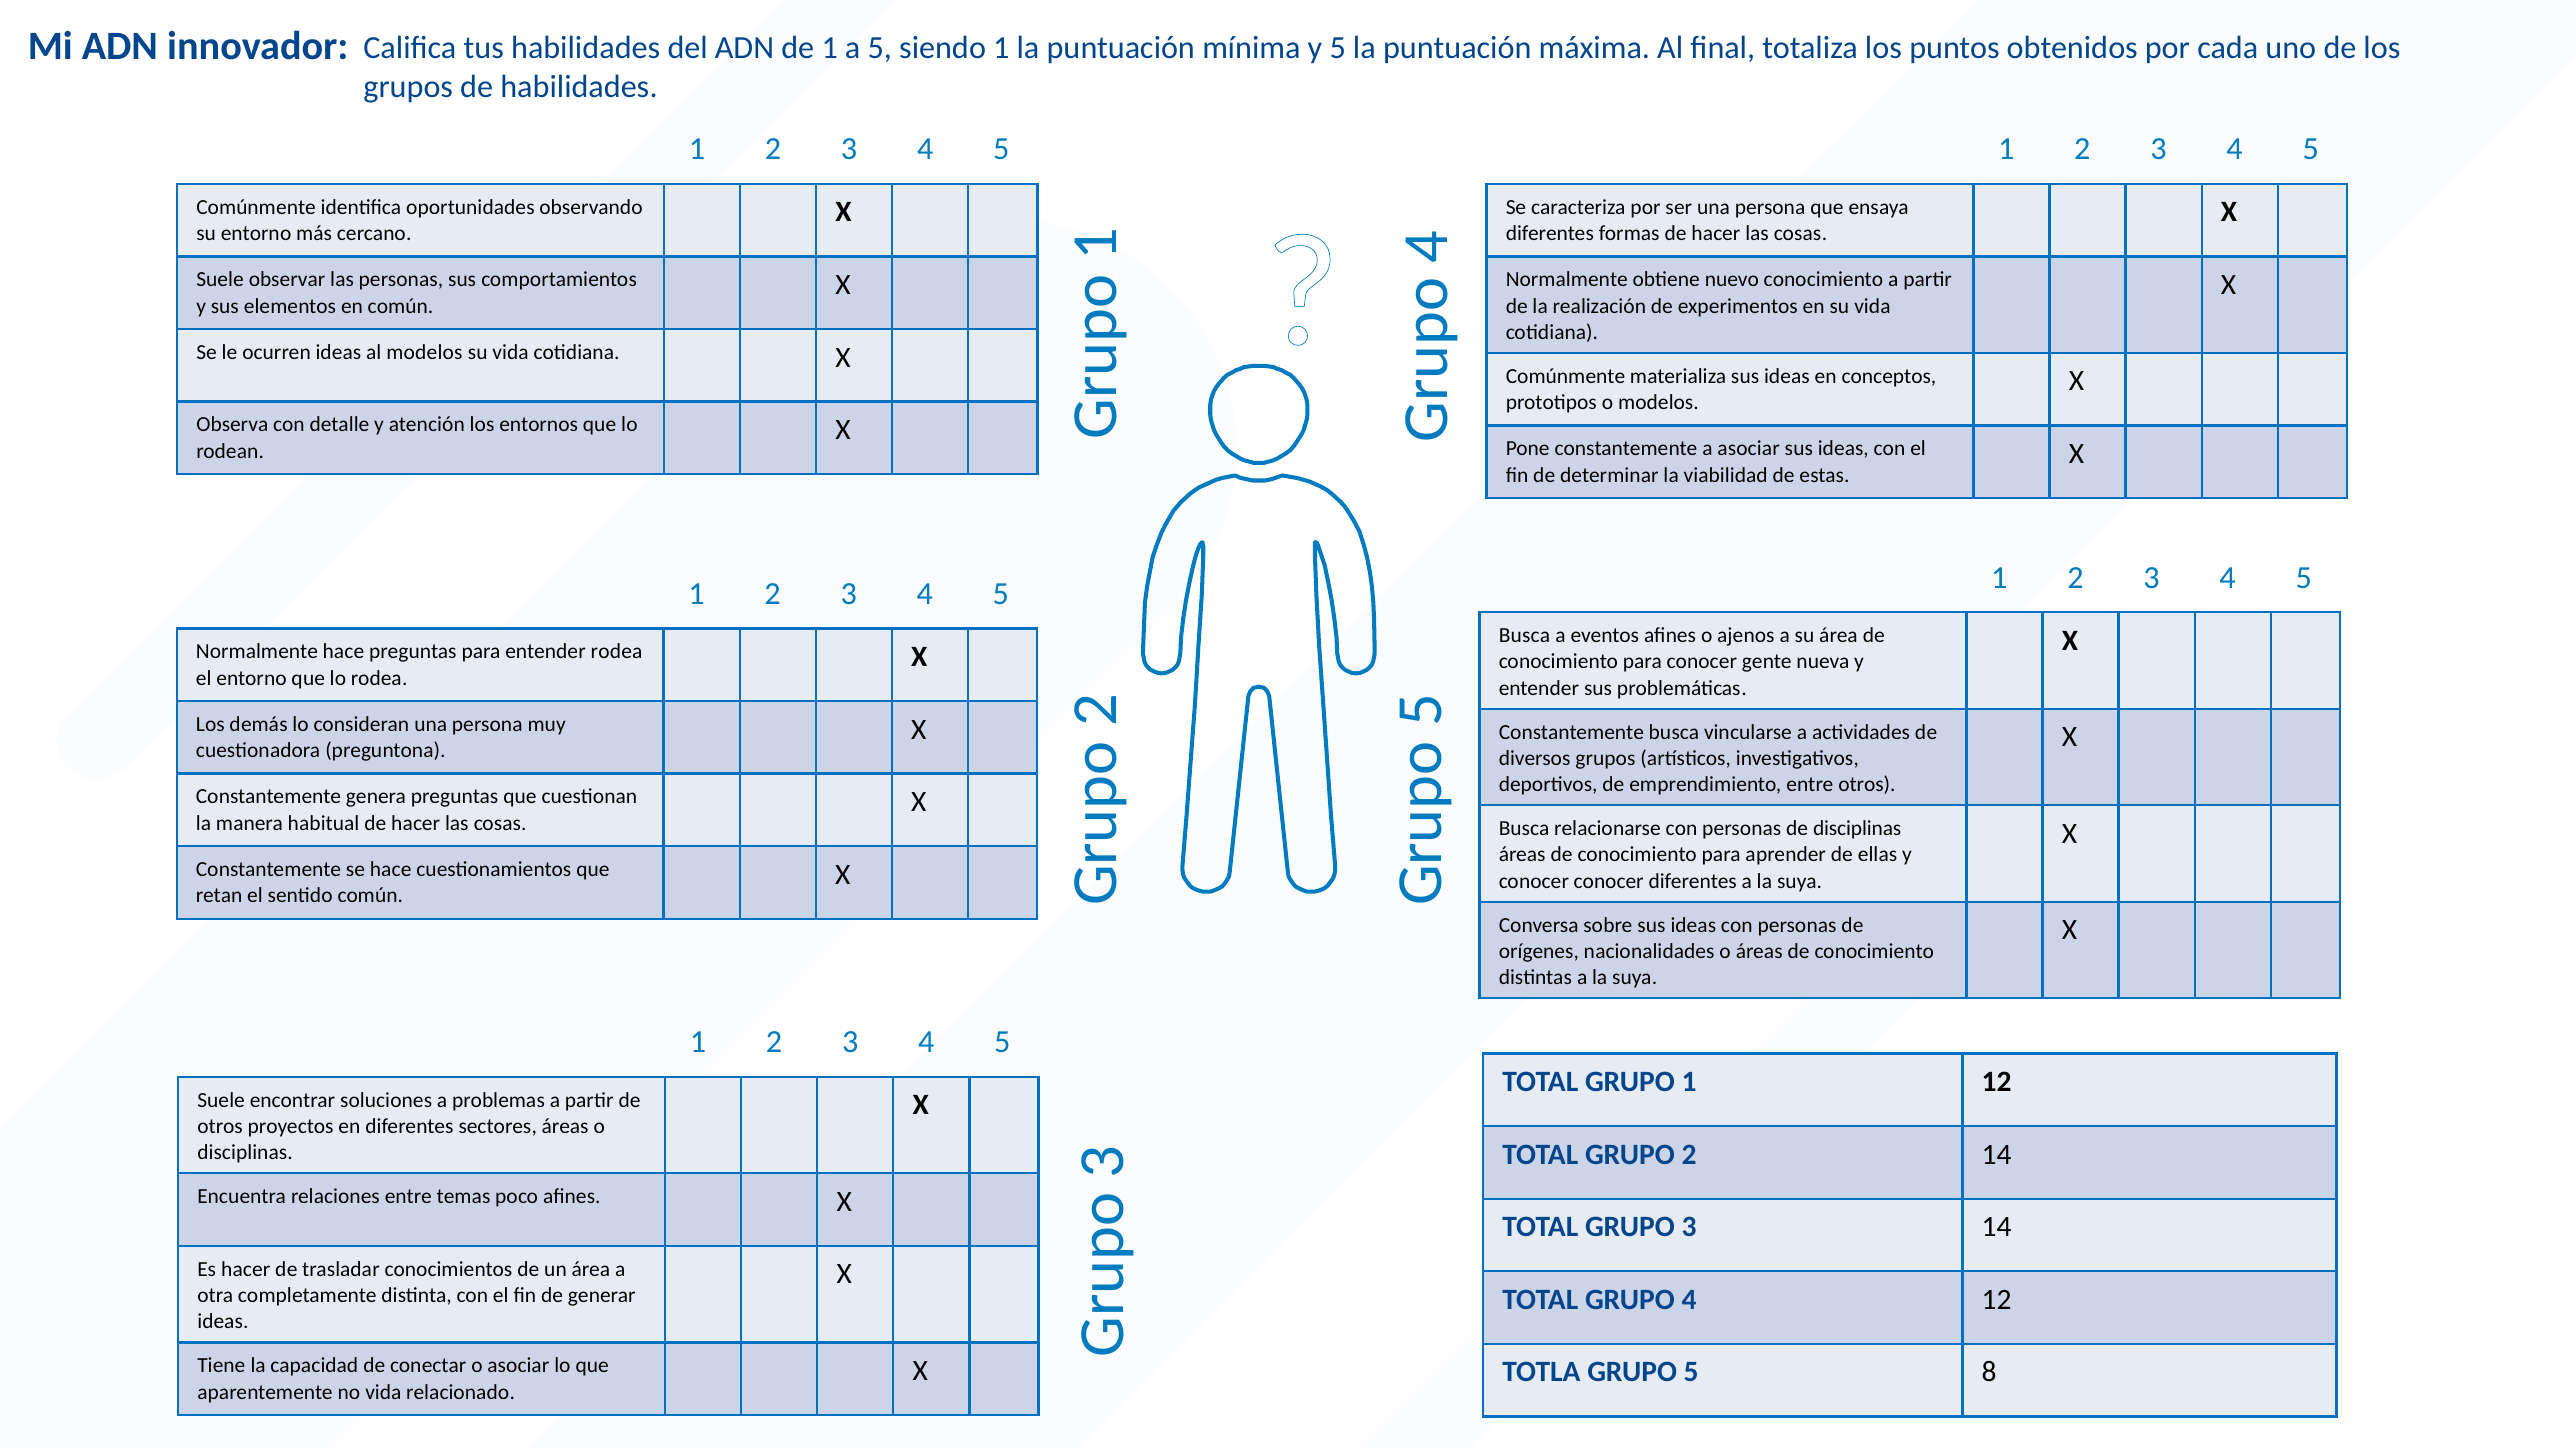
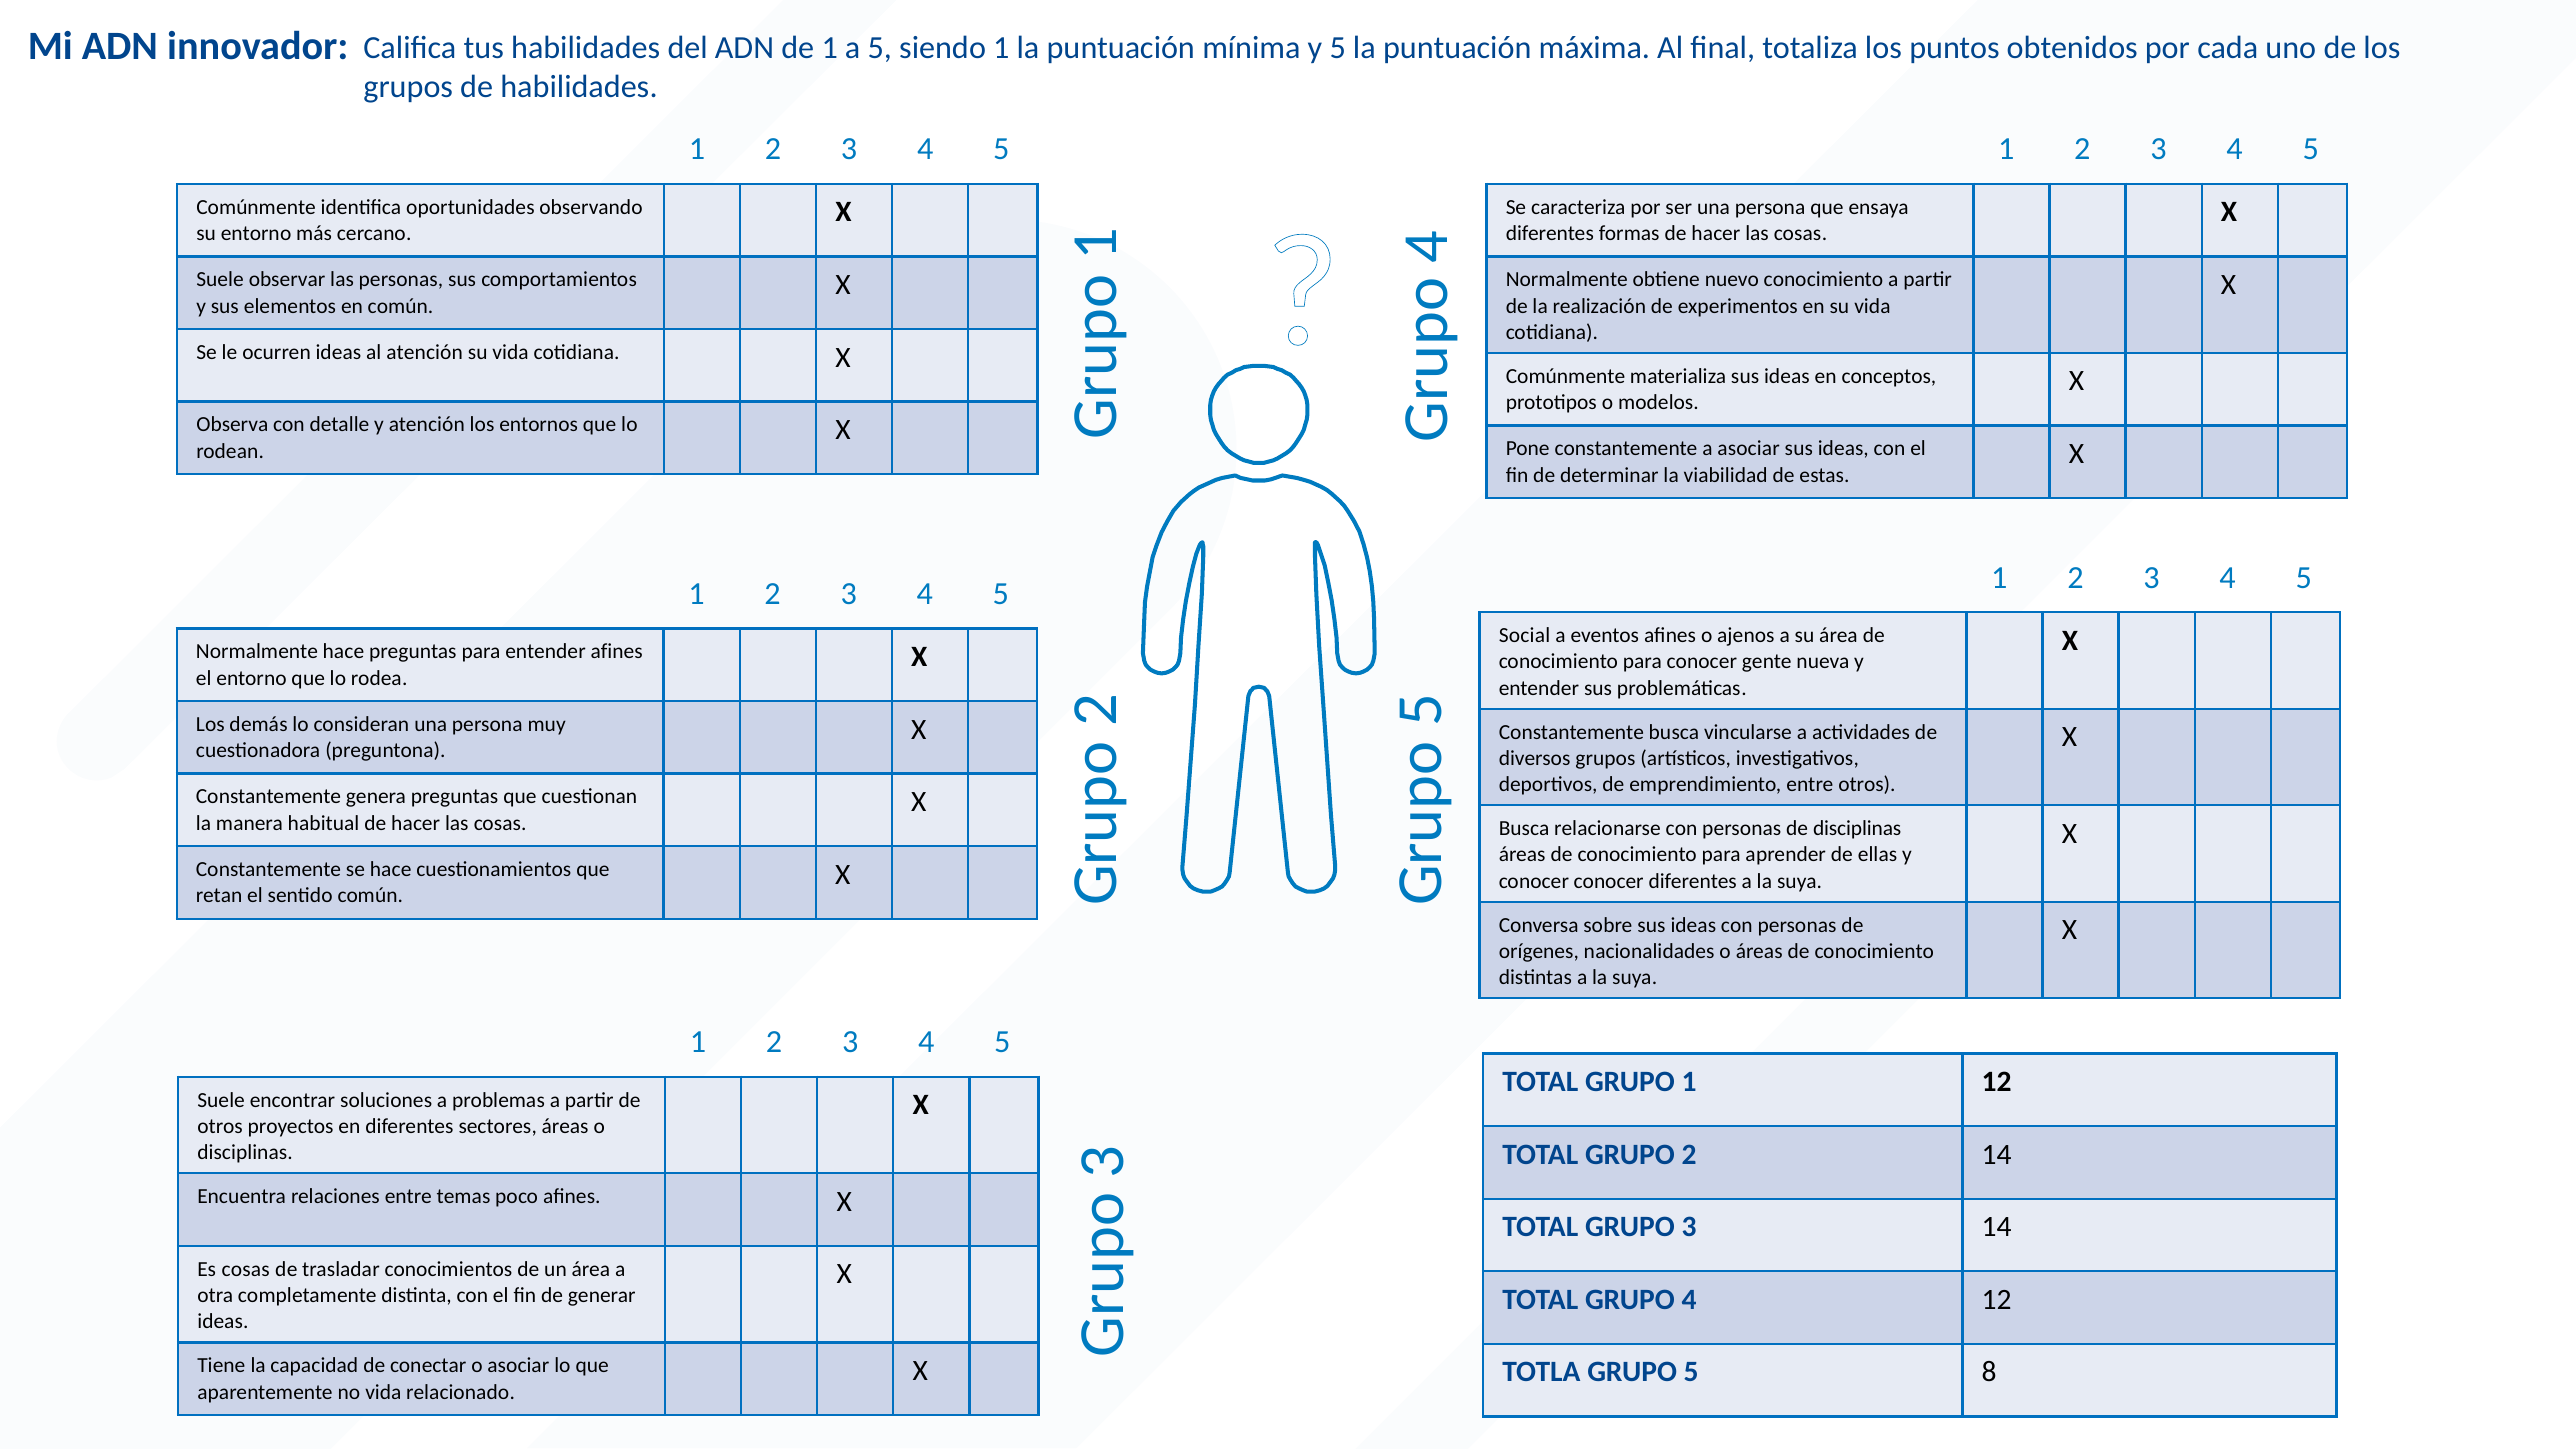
al modelos: modelos -> atención
Busca at (1525, 636): Busca -> Social
entender rodea: rodea -> afines
Es hacer: hacer -> cosas
